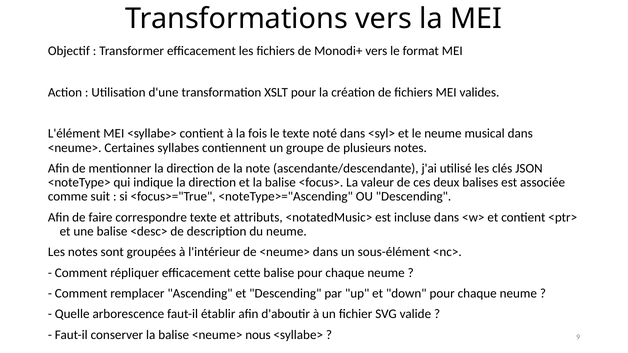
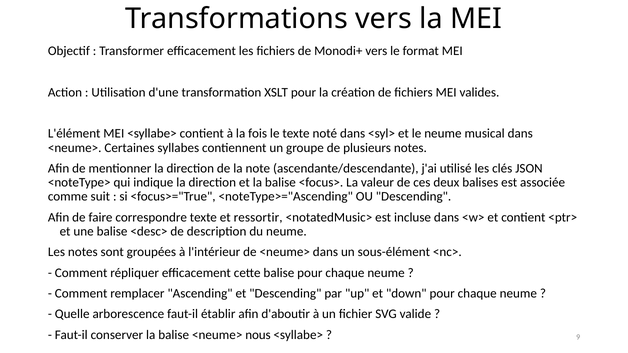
attributs: attributs -> ressortir
